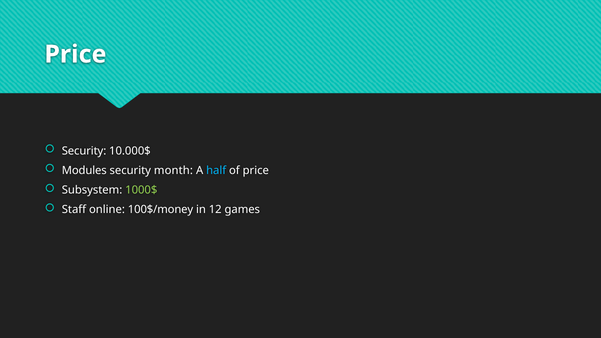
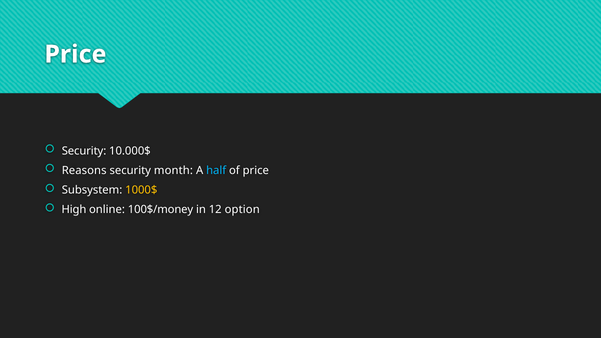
Modules: Modules -> Reasons
1000$ colour: light green -> yellow
Staff: Staff -> High
games: games -> option
